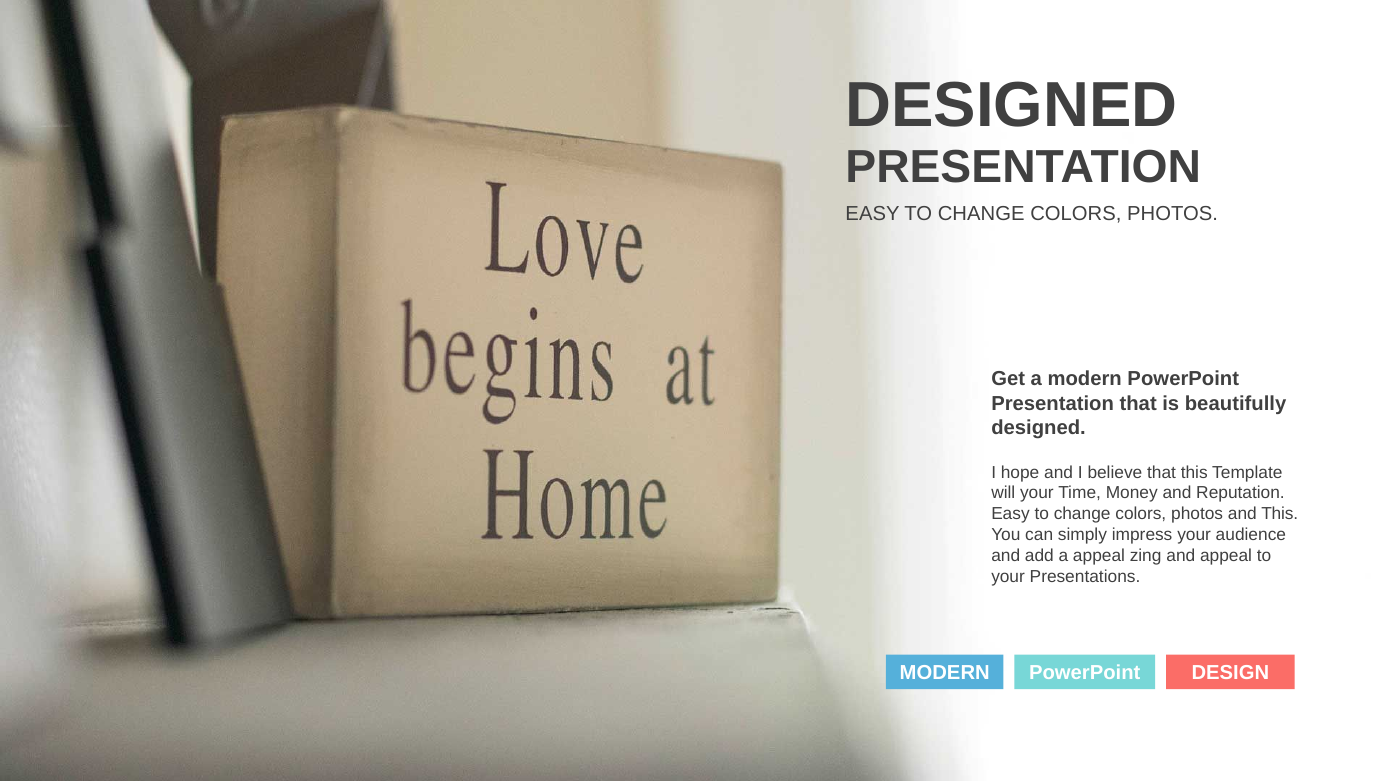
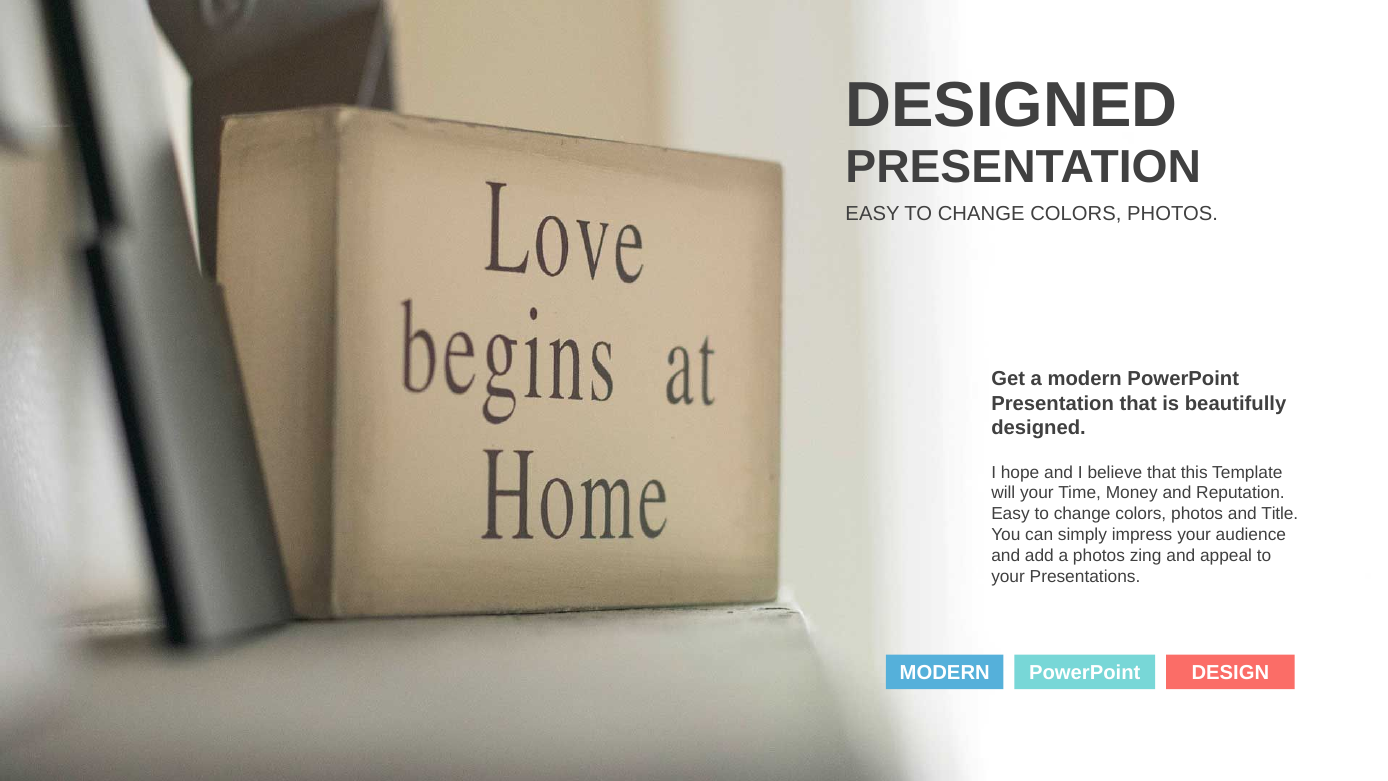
and This: This -> Title
a appeal: appeal -> photos
